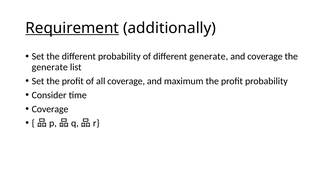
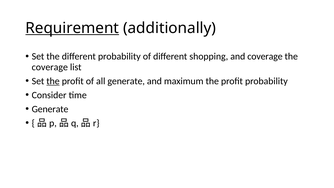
different generate: generate -> shopping
generate at (50, 67): generate -> coverage
the at (53, 81) underline: none -> present
all coverage: coverage -> generate
Coverage at (50, 109): Coverage -> Generate
